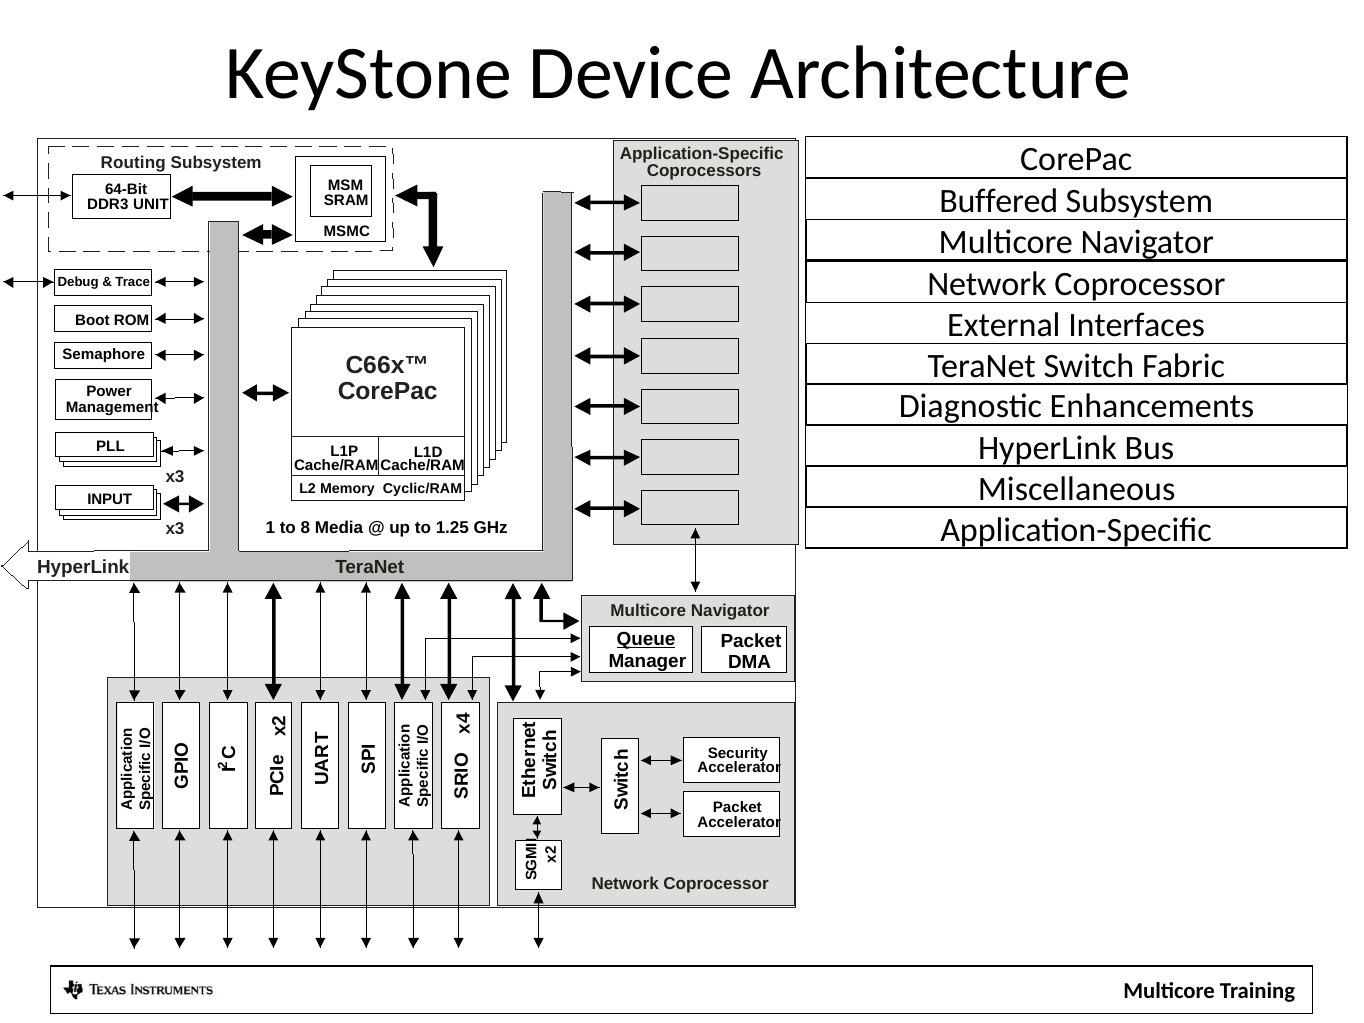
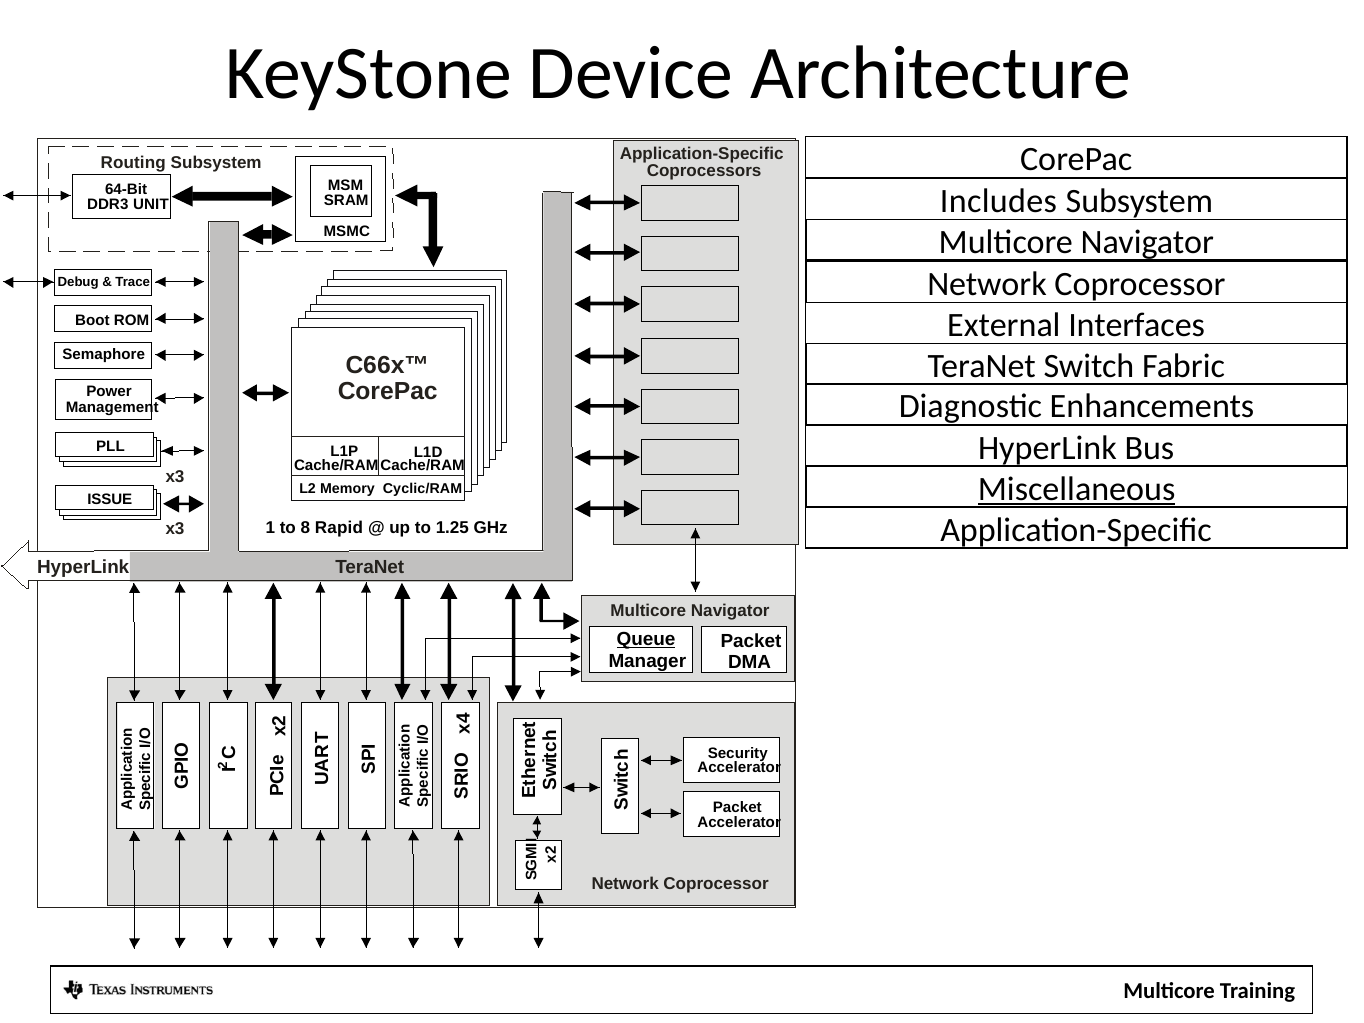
Buffered: Buffered -> Includes
Miscellaneous underline: none -> present
INPUT: INPUT -> ISSUE
Media: Media -> Rapid
